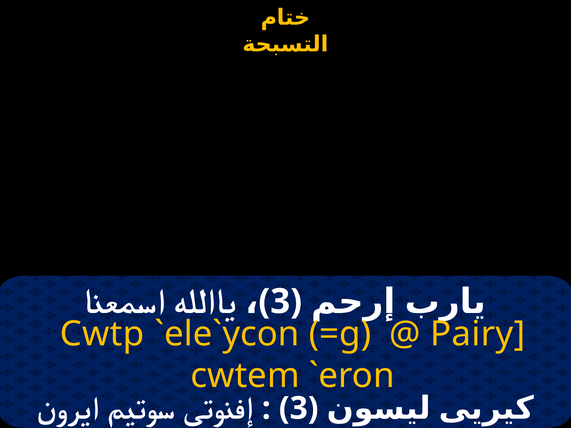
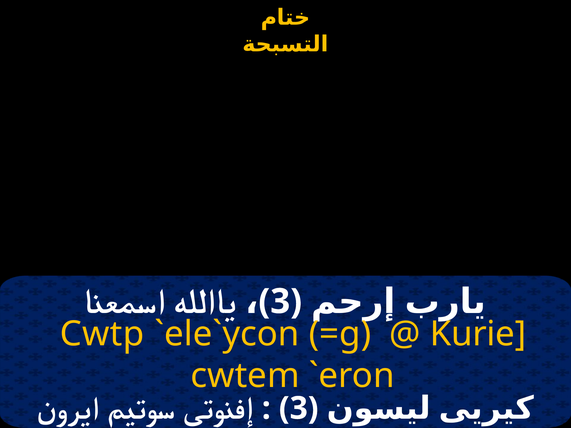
Pairy: Pairy -> Kurie
